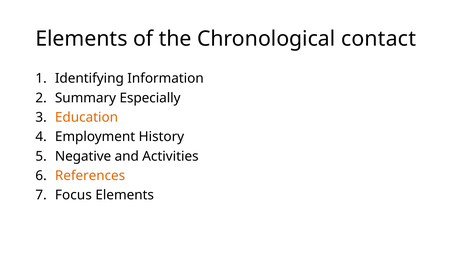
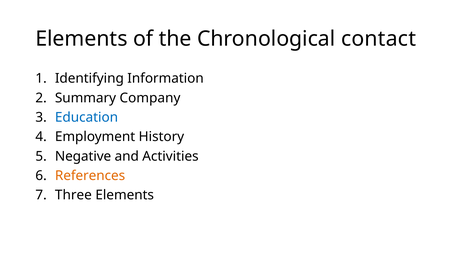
Especially: Especially -> Company
Education colour: orange -> blue
Focus: Focus -> Three
